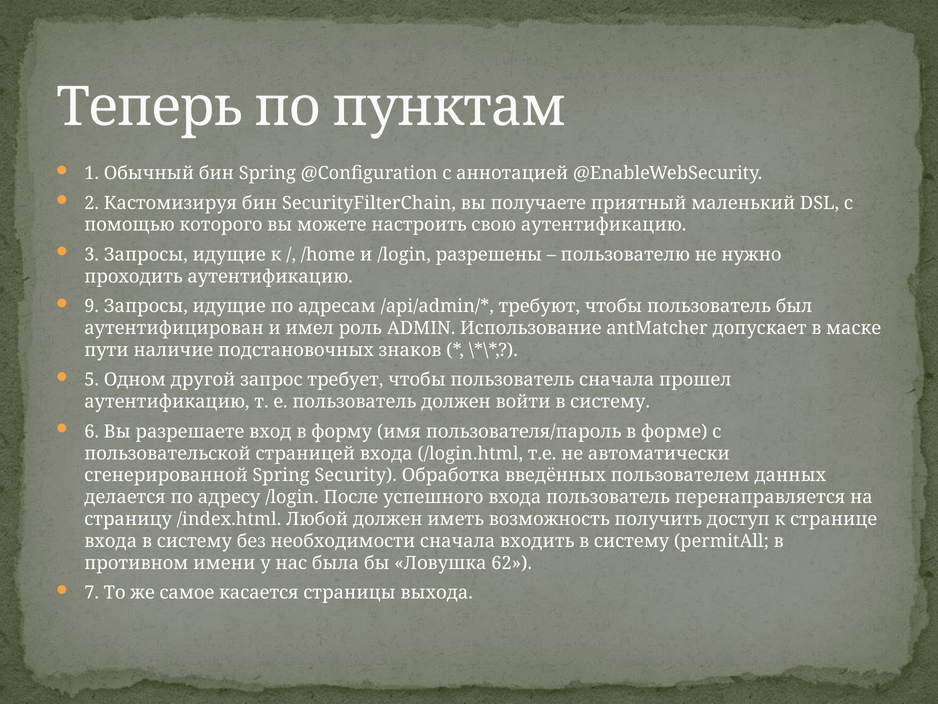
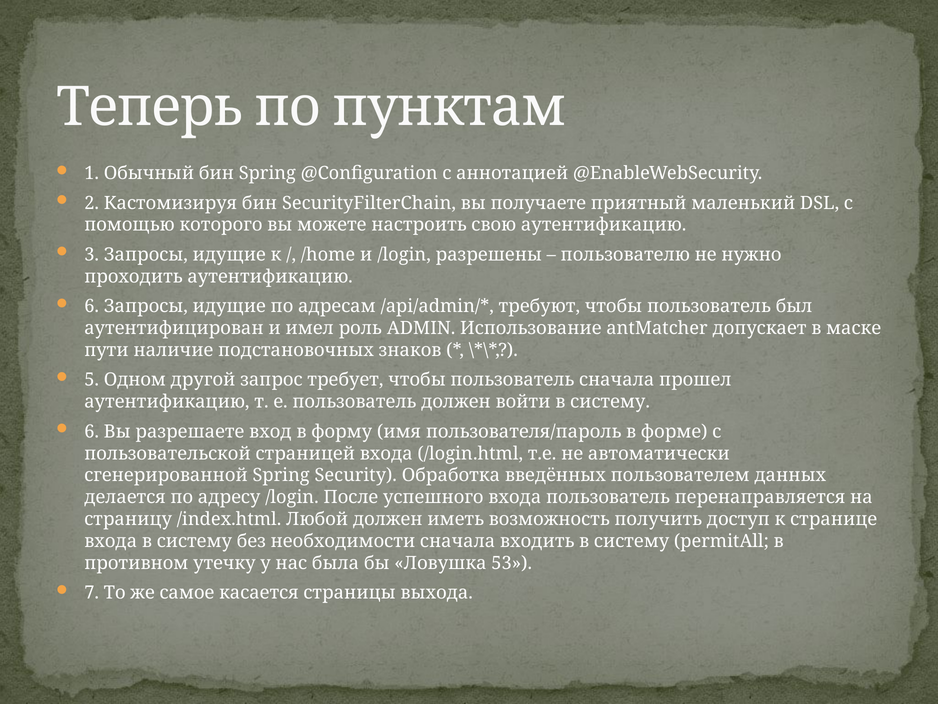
9 at (92, 306): 9 -> 6
имени: имени -> утечку
62: 62 -> 53
